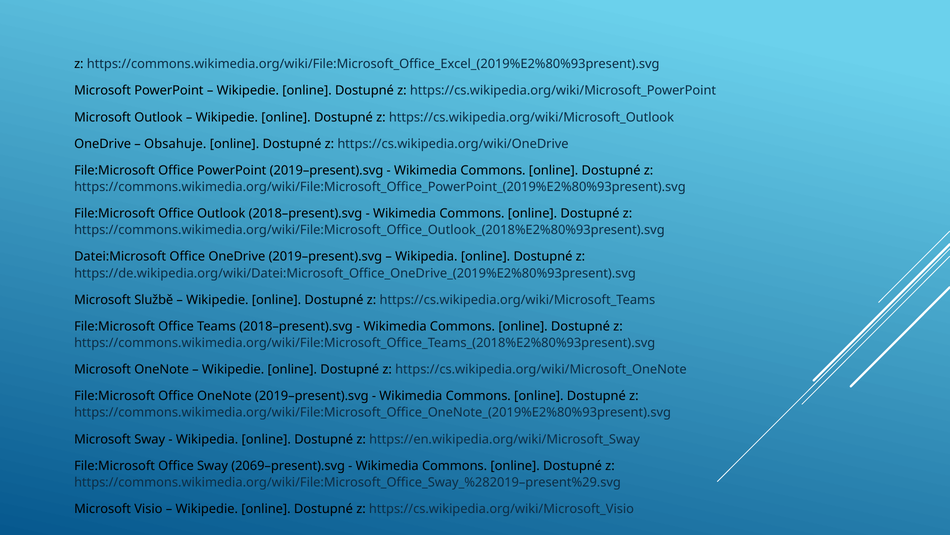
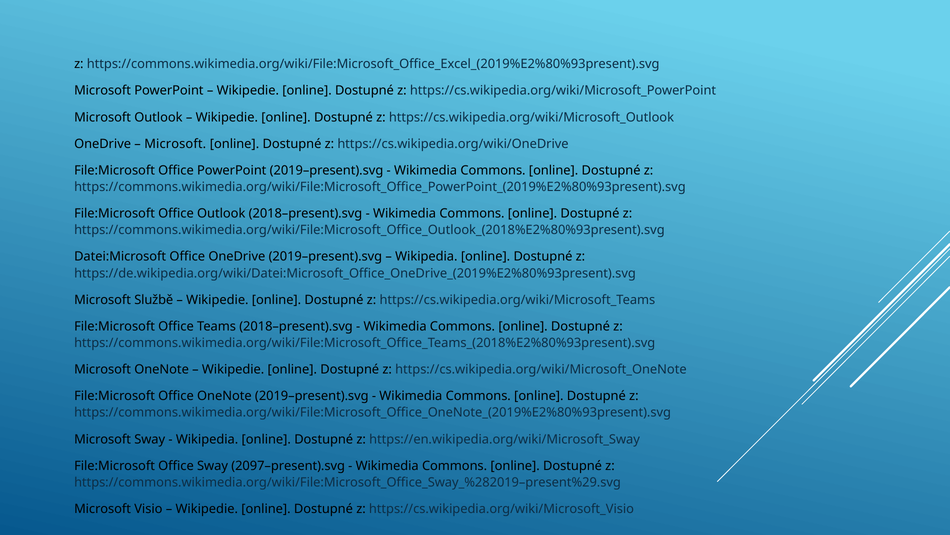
Obsahuje at (175, 144): Obsahuje -> Microsoft
2069–present).svg: 2069–present).svg -> 2097–present).svg
